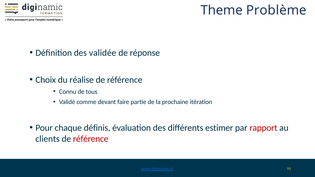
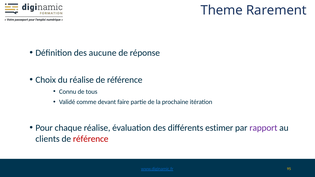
Problème: Problème -> Rarement
validée: validée -> aucune
chaque définis: définis -> réalise
rapport colour: red -> purple
